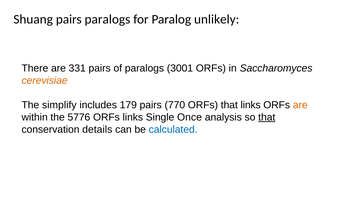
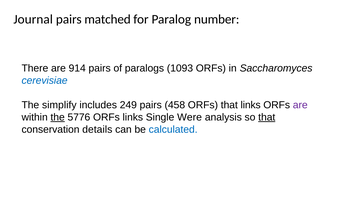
Shuang: Shuang -> Journal
pairs paralogs: paralogs -> matched
unlikely: unlikely -> number
331: 331 -> 914
3001: 3001 -> 1093
cerevisiae colour: orange -> blue
179: 179 -> 249
770: 770 -> 458
are at (300, 105) colour: orange -> purple
the at (58, 117) underline: none -> present
Once: Once -> Were
